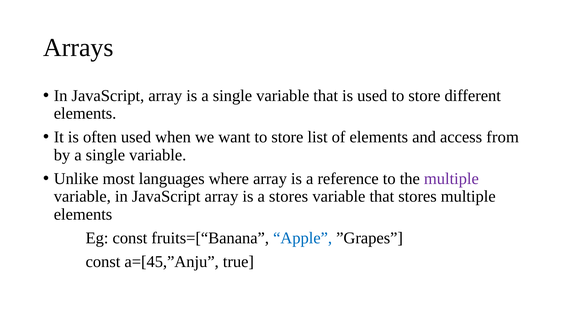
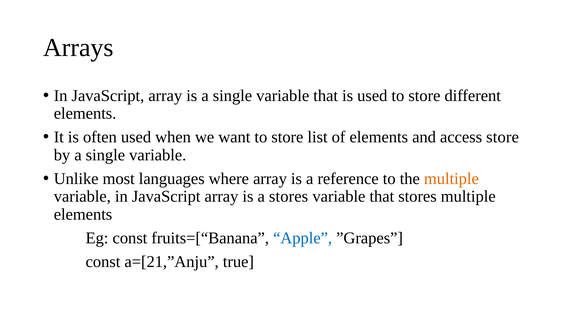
access from: from -> store
multiple at (451, 179) colour: purple -> orange
a=[45,”Anju: a=[45,”Anju -> a=[21,”Anju
